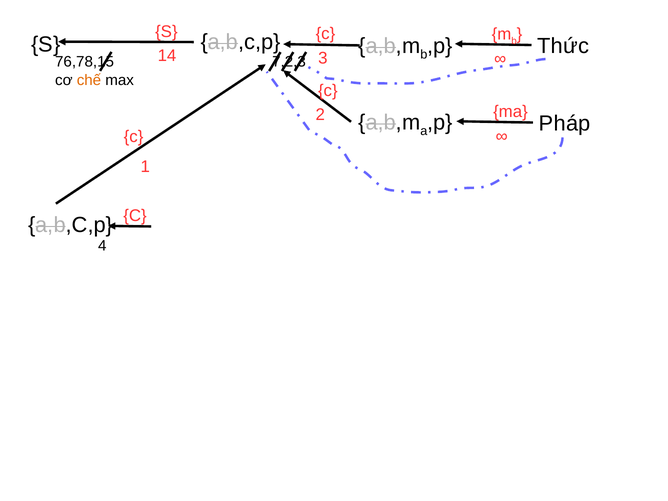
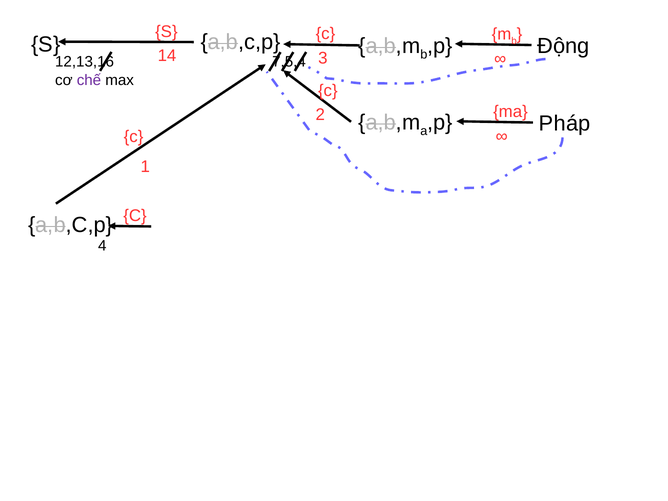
Thức: Thức -> Động
76,78,15: 76,78,15 -> 12,13,16
7,2,3: 7,2,3 -> 7,5,4
chế colour: orange -> purple
